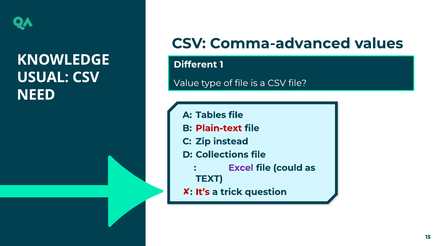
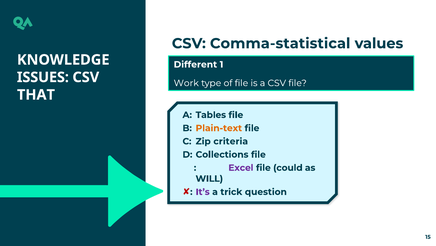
Comma-advanced: Comma-advanced -> Comma-statistical
USUAL: USUAL -> ISSUES
Value: Value -> Work
NEED: NEED -> THAT
Plain-text colour: red -> orange
instead: instead -> criteria
TEXT: TEXT -> WILL
It’s colour: red -> purple
